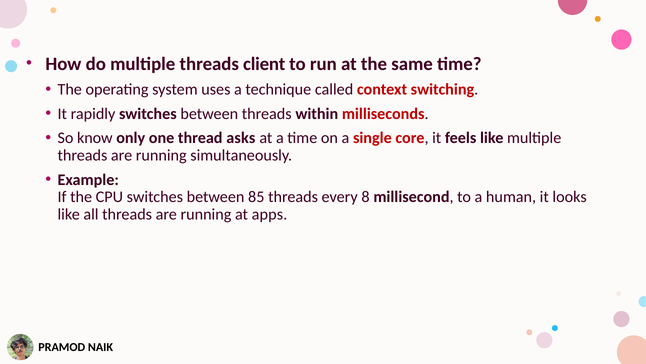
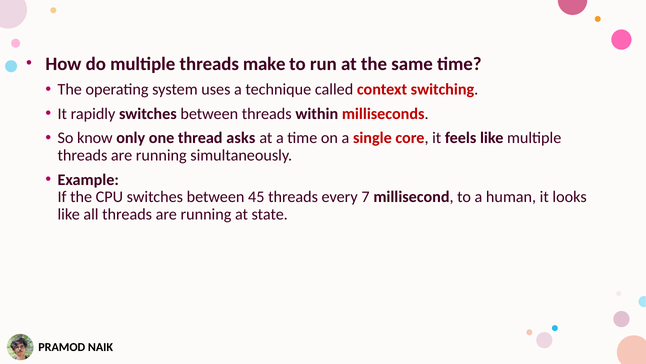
client: client -> make
85: 85 -> 45
8: 8 -> 7
apps: apps -> state
